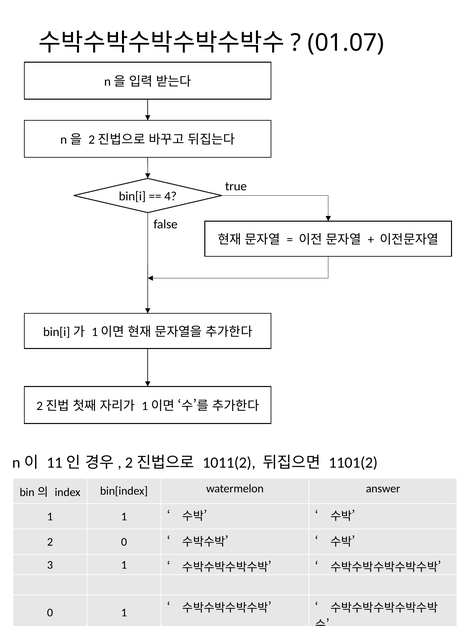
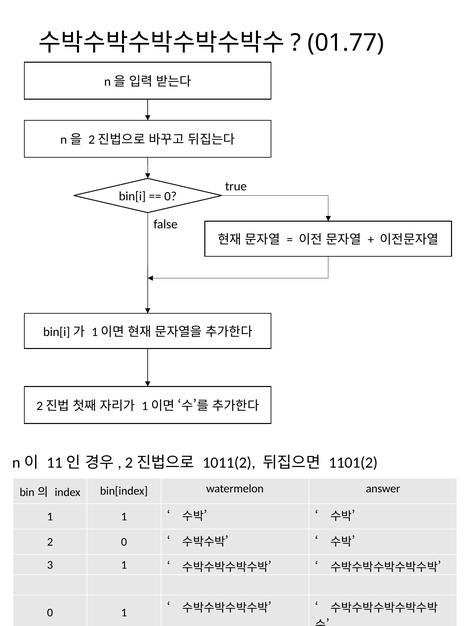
01.07: 01.07 -> 01.77
4 at (170, 197): 4 -> 0
